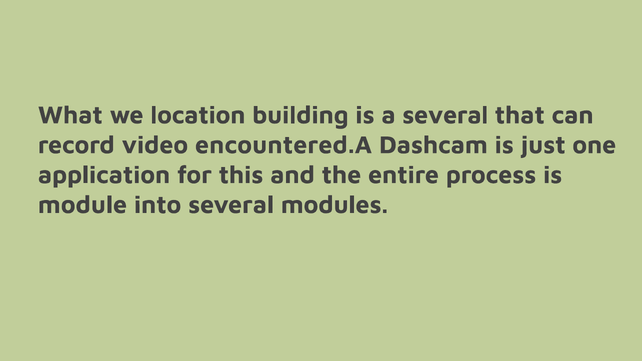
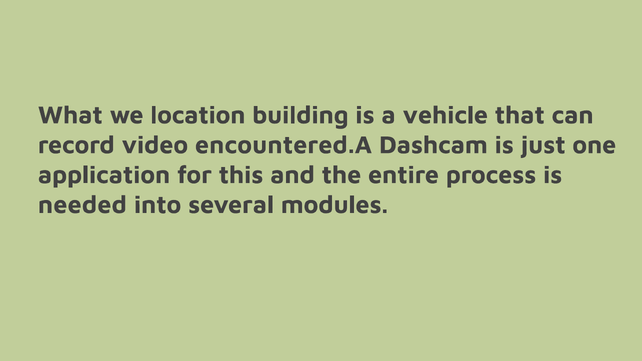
a several: several -> vehicle
module: module -> needed
